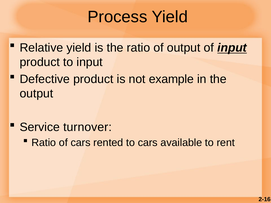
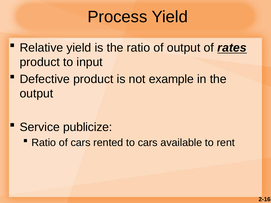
of input: input -> rates
turnover: turnover -> publicize
